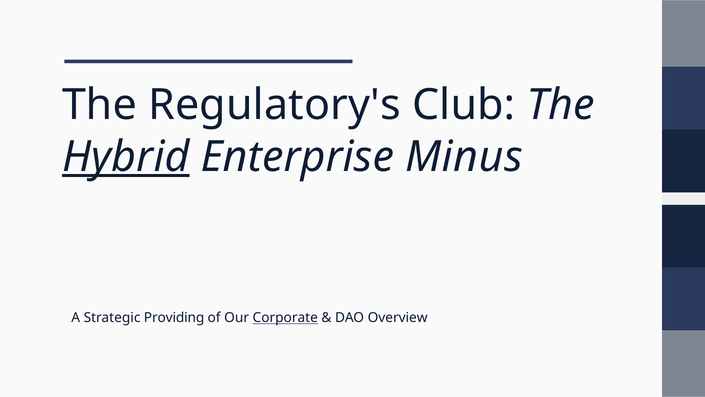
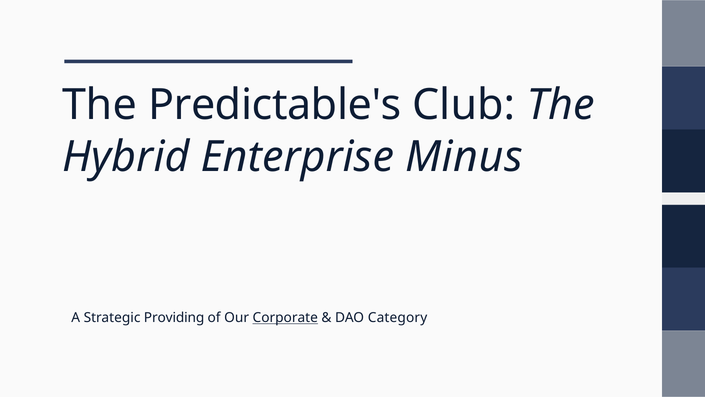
Regulatory's: Regulatory's -> Predictable's
Hybrid underline: present -> none
Overview: Overview -> Category
